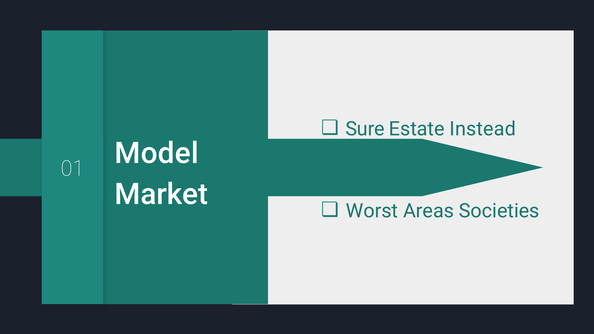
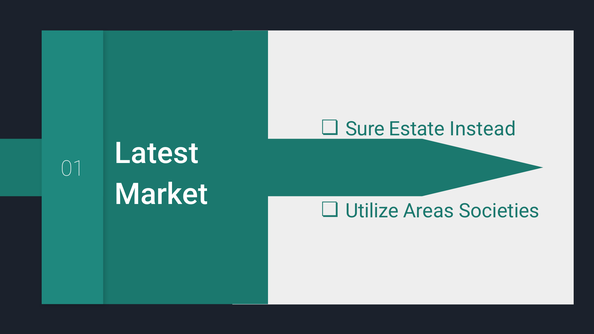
Model: Model -> Latest
Worst: Worst -> Utilize
